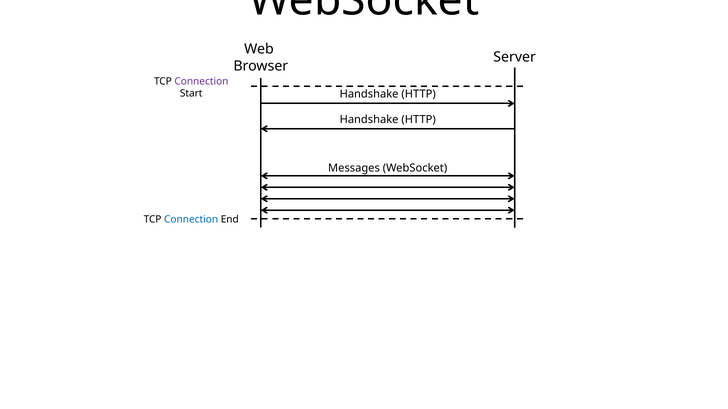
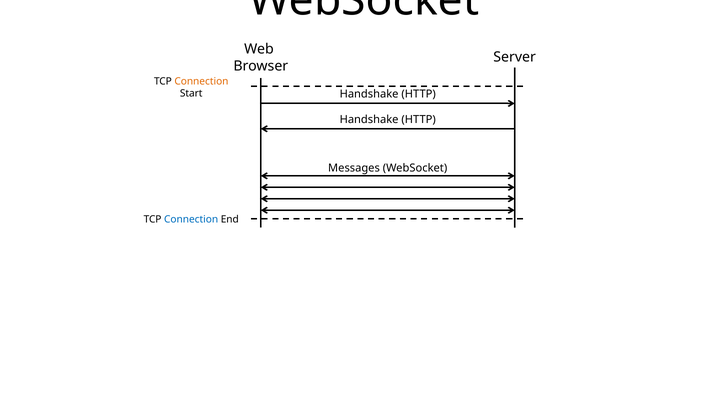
Connection at (201, 81) colour: purple -> orange
